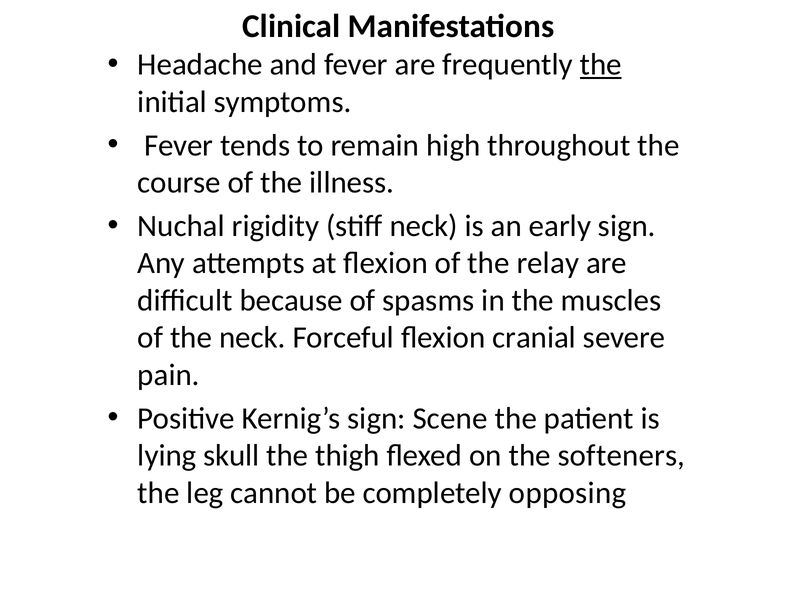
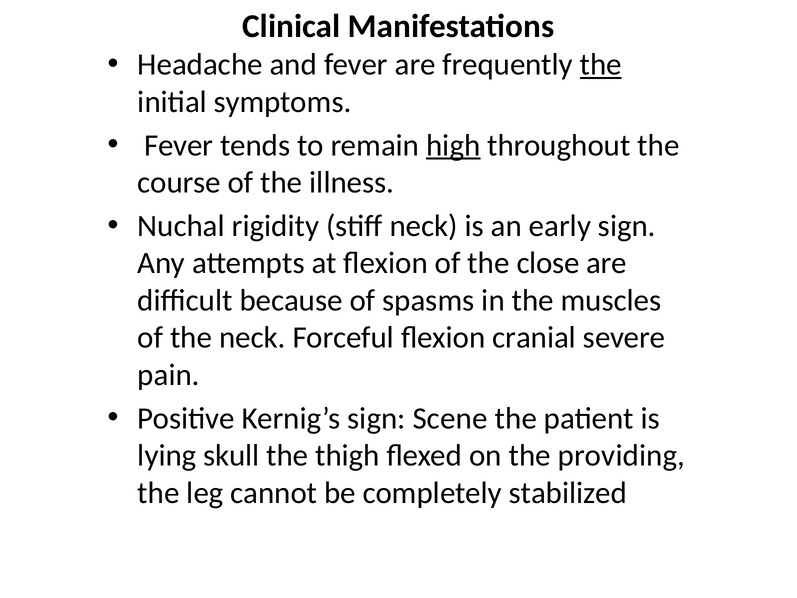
high underline: none -> present
relay: relay -> close
softeners: softeners -> providing
opposing: opposing -> stabilized
